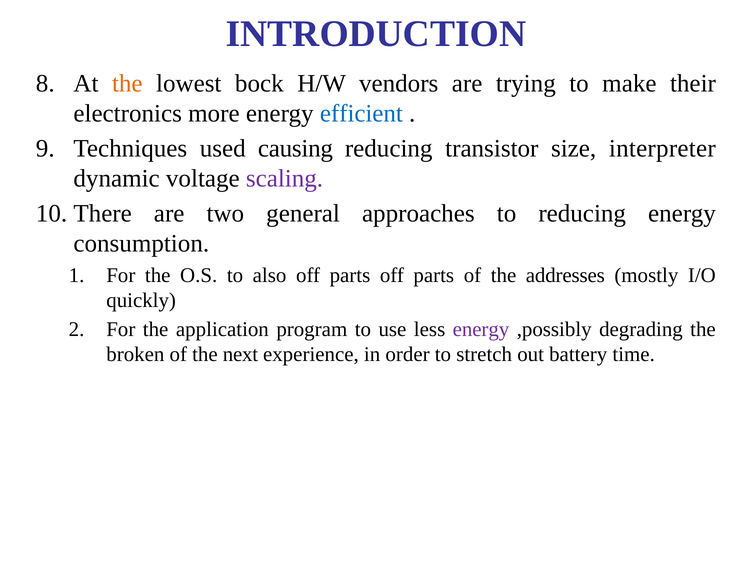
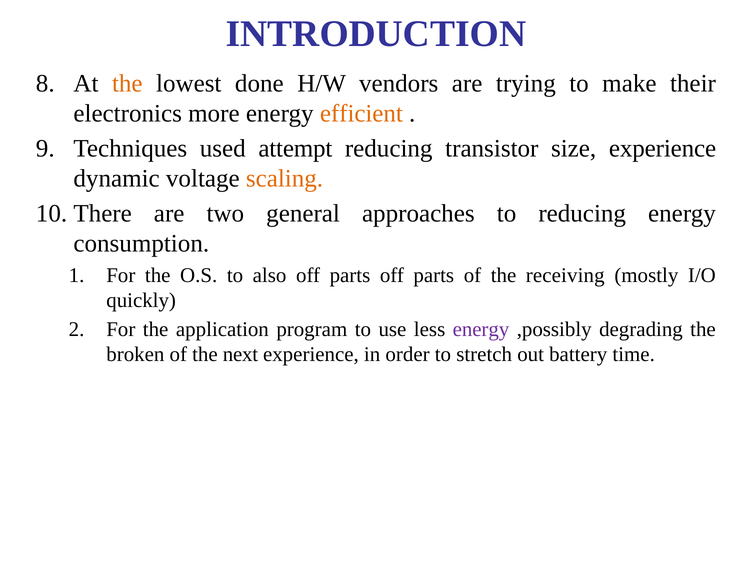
bock: bock -> done
efficient colour: blue -> orange
causing: causing -> attempt
size interpreter: interpreter -> experience
scaling colour: purple -> orange
addresses: addresses -> receiving
